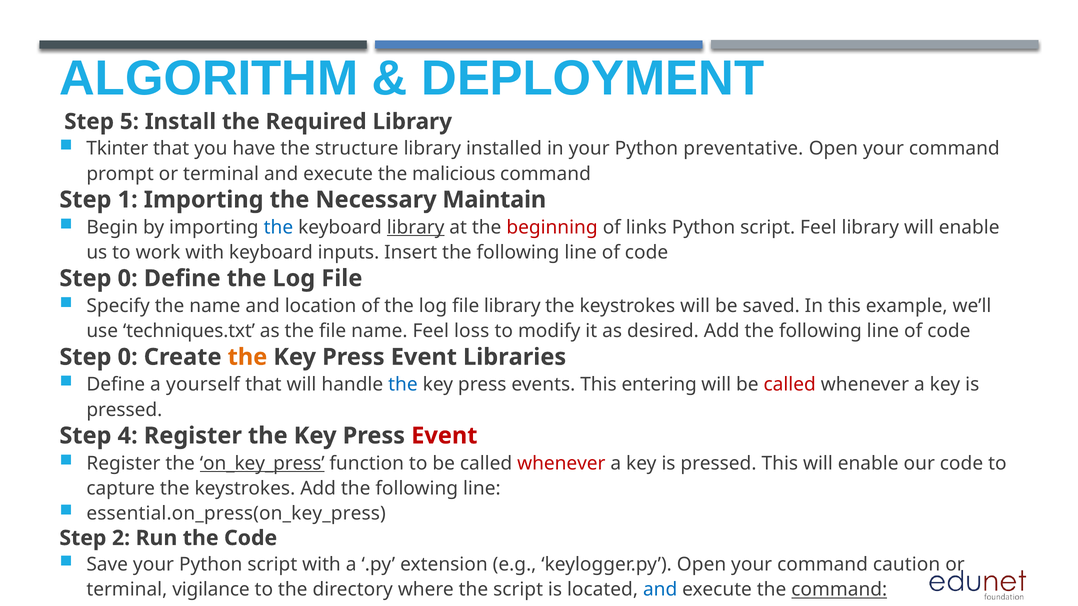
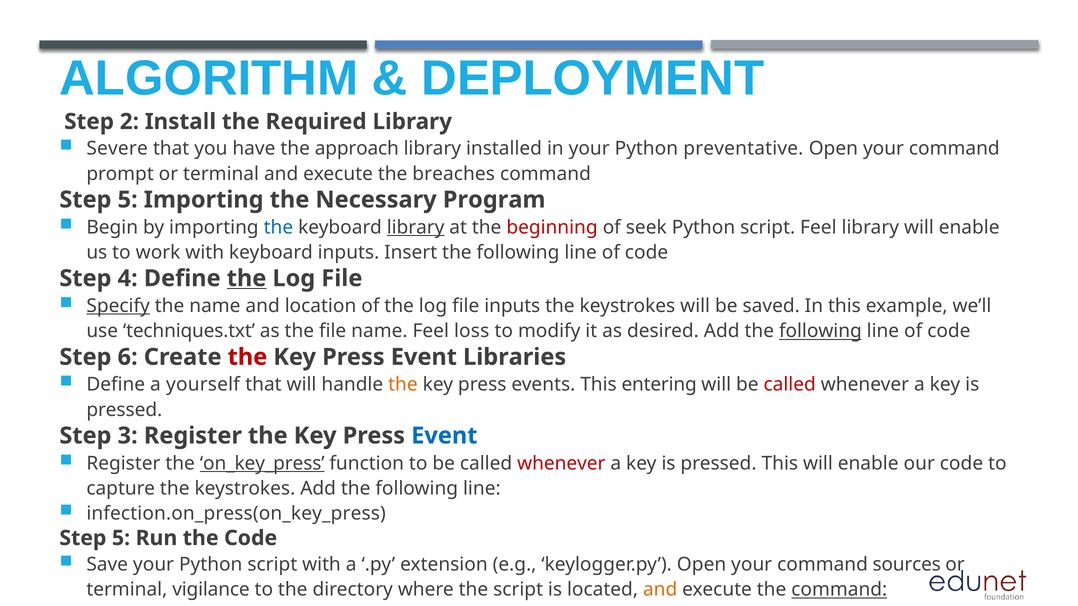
5: 5 -> 2
Tkinter: Tkinter -> Severe
structure: structure -> approach
malicious: malicious -> breaches
1 at (128, 200): 1 -> 5
Maintain: Maintain -> Program
links: links -> seek
0 at (128, 279): 0 -> 4
the at (247, 279) underline: none -> present
Specify underline: none -> present
file library: library -> inputs
following at (820, 331) underline: none -> present
0 at (128, 357): 0 -> 6
the at (247, 357) colour: orange -> red
the at (403, 385) colour: blue -> orange
4: 4 -> 3
Event at (444, 436) colour: red -> blue
essential.on_press(on_key_press: essential.on_press(on_key_press -> infection.on_press(on_key_press
2 at (121, 538): 2 -> 5
caution: caution -> sources
and at (660, 590) colour: blue -> orange
